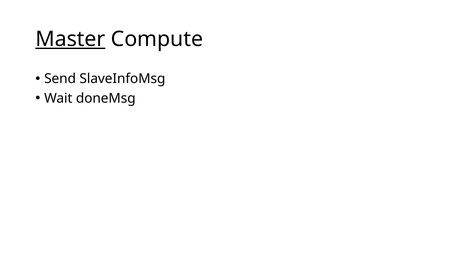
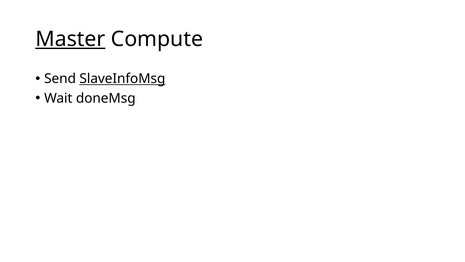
SlaveInfoMsg underline: none -> present
